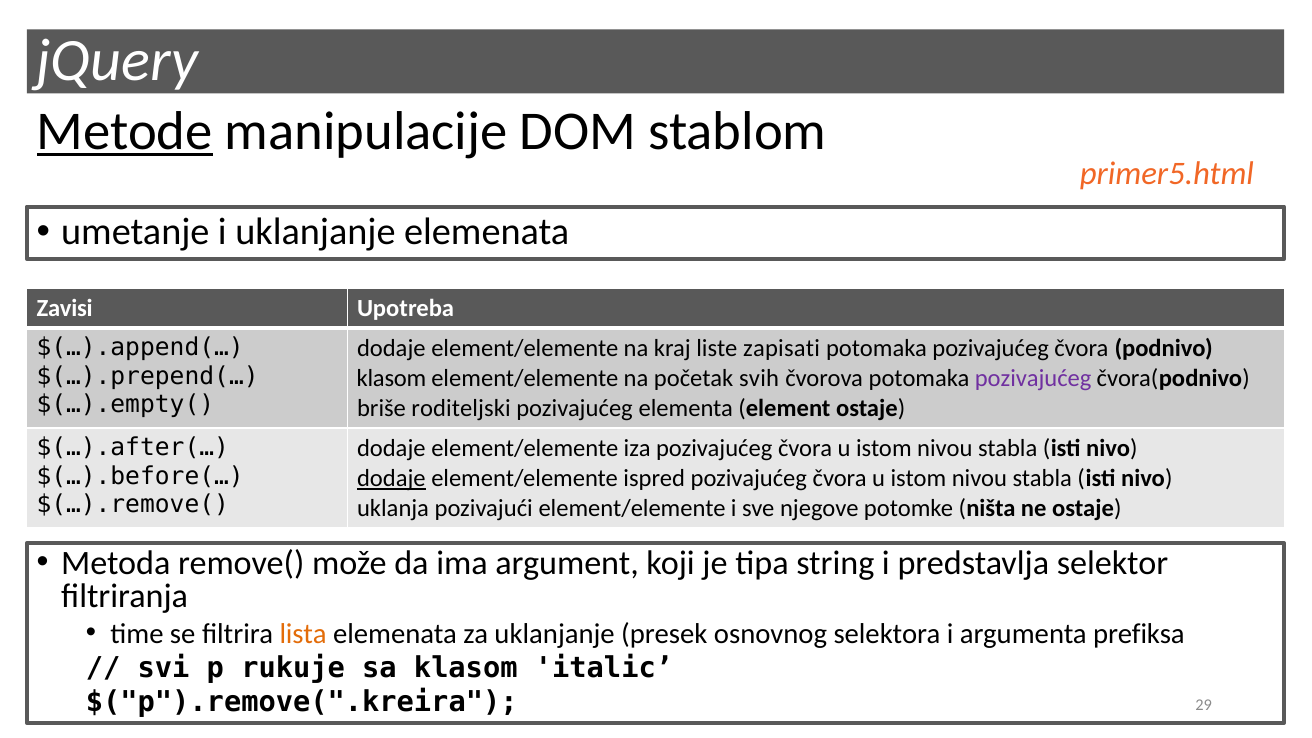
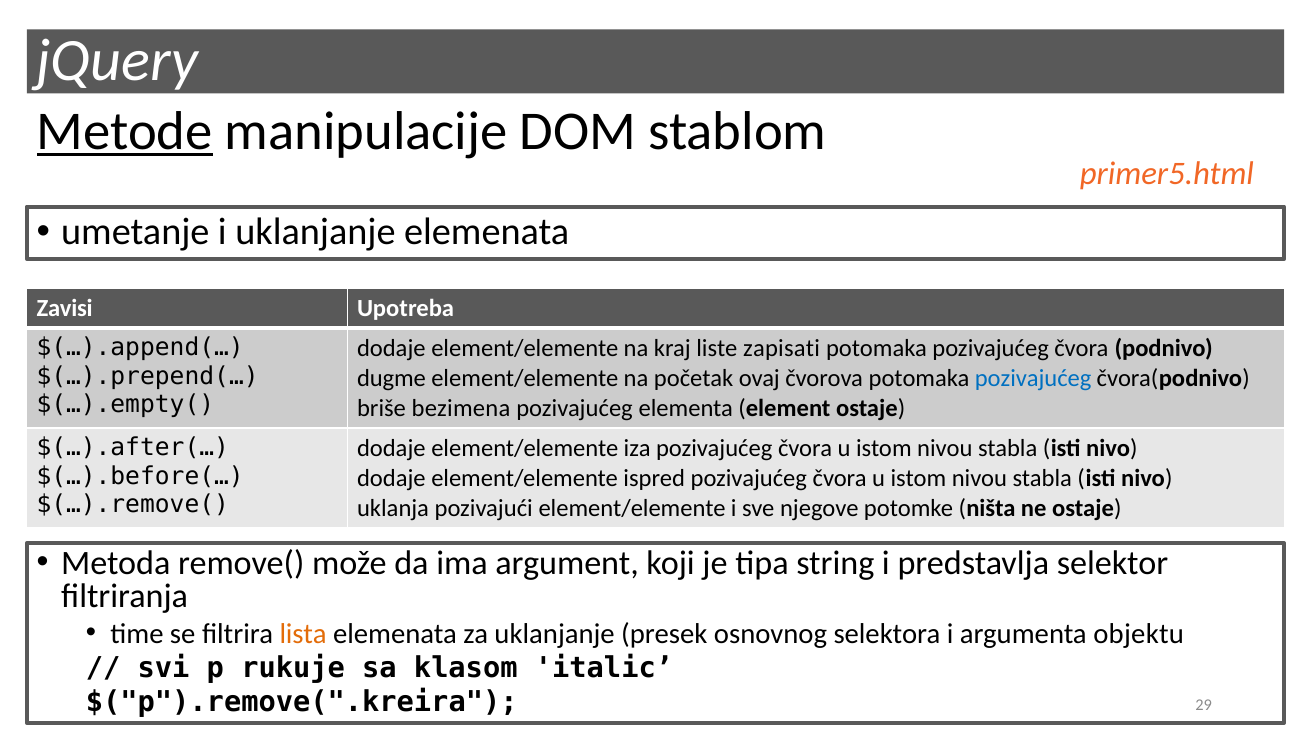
klasom at (391, 378): klasom -> dugme
svih: svih -> ovaj
pozivajućeg at (1033, 378) colour: purple -> blue
roditeljski: roditeljski -> bezimena
dodaje at (391, 478) underline: present -> none
prefiksa: prefiksa -> objektu
